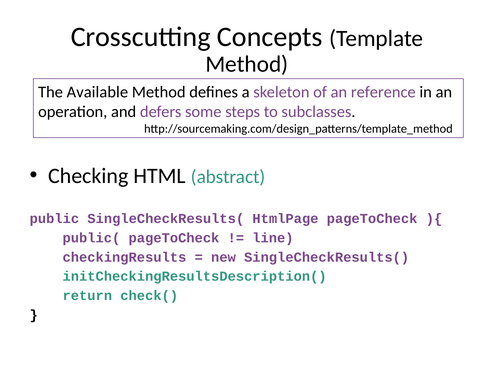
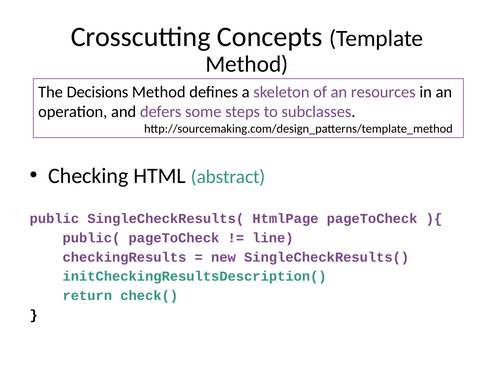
Available: Available -> Decisions
reference: reference -> resources
